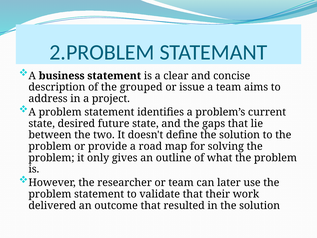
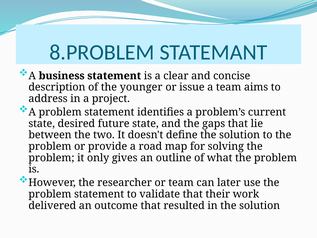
2.PROBLEM: 2.PROBLEM -> 8.PROBLEM
grouped: grouped -> younger
